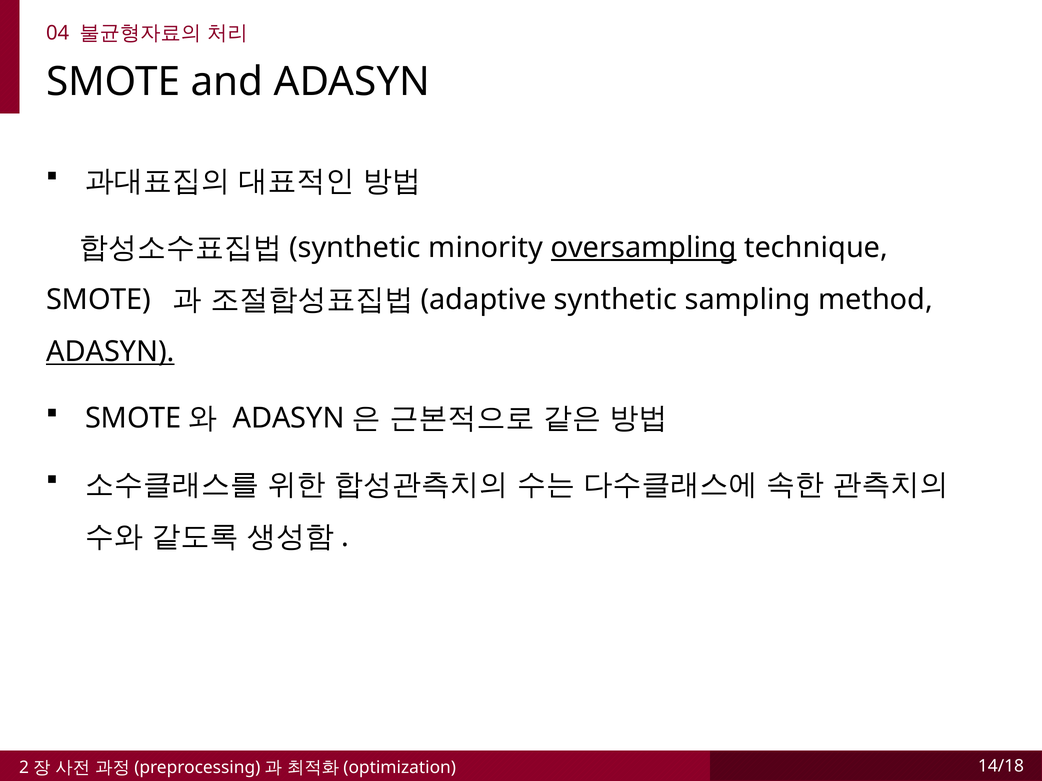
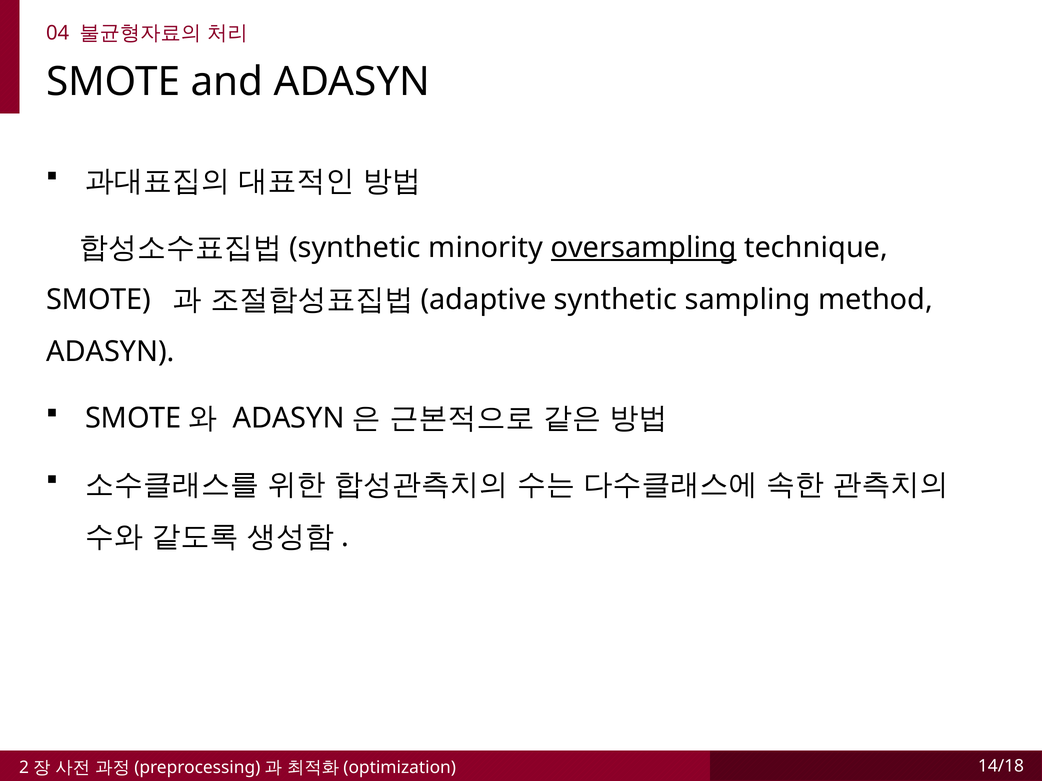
ADASYN at (110, 352) underline: present -> none
